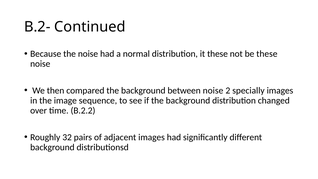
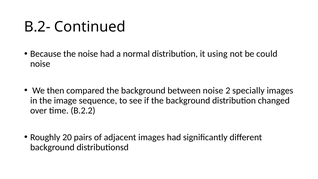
it these: these -> using
be these: these -> could
32: 32 -> 20
